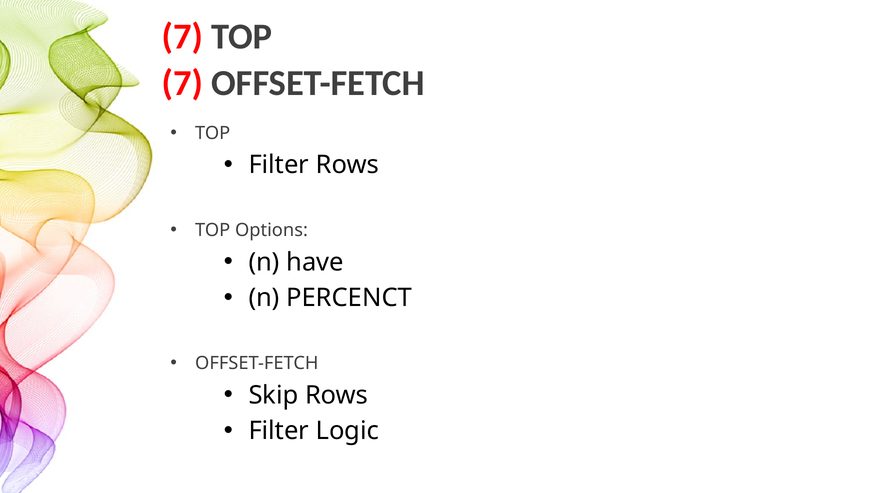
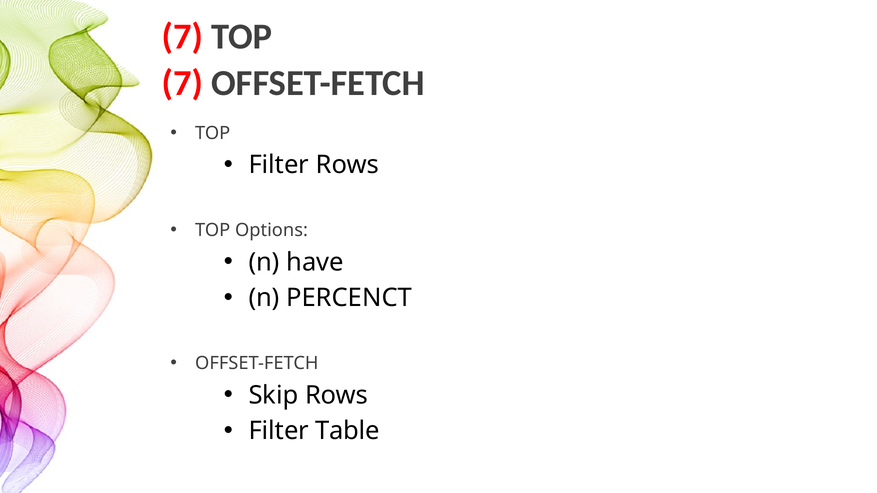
Logic: Logic -> Table
